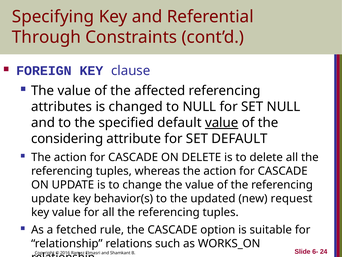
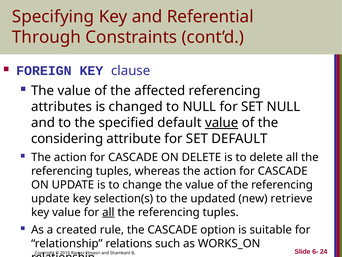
behavior(s: behavior(s -> selection(s
request: request -> retrieve
all at (108, 212) underline: none -> present
fetched: fetched -> created
